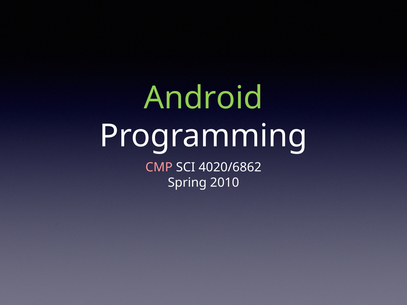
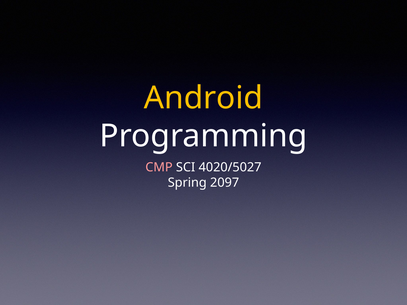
Android colour: light green -> yellow
4020/6862: 4020/6862 -> 4020/5027
2010: 2010 -> 2097
